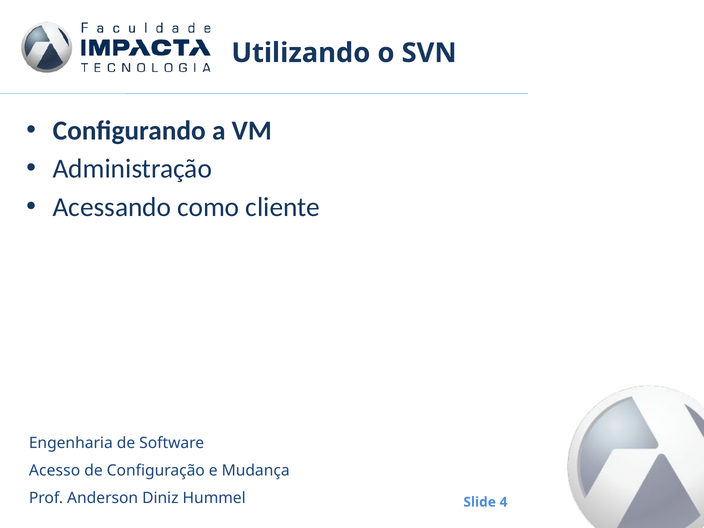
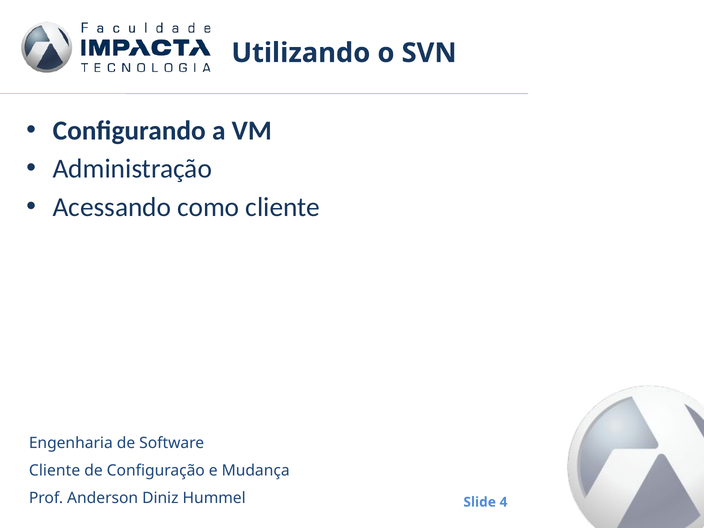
Acesso at (55, 470): Acesso -> Cliente
